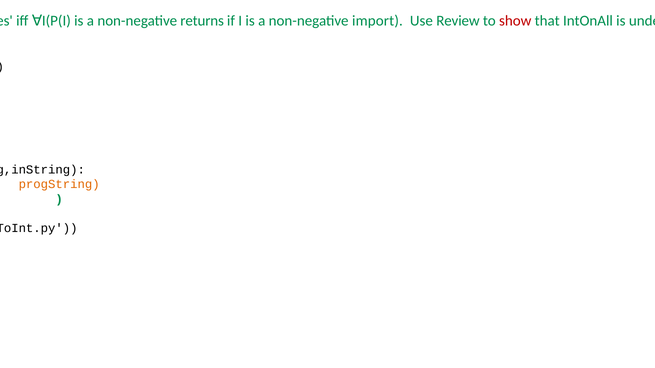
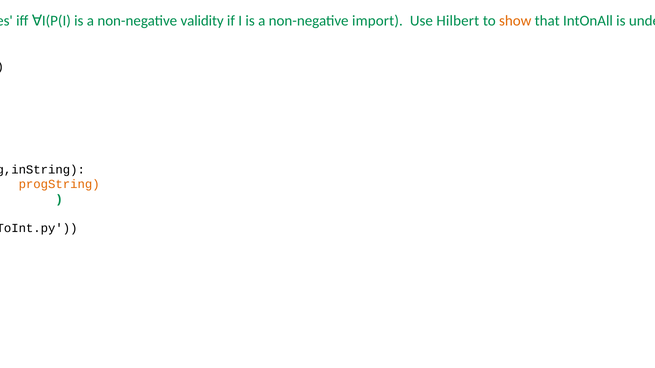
returns: returns -> validity
Review: Review -> Hilbert
show colour: red -> orange
